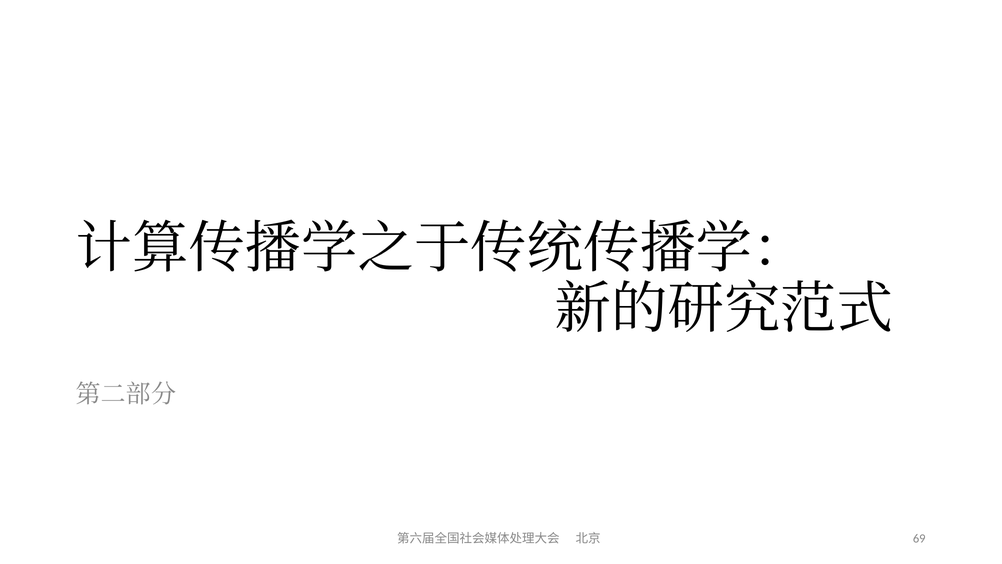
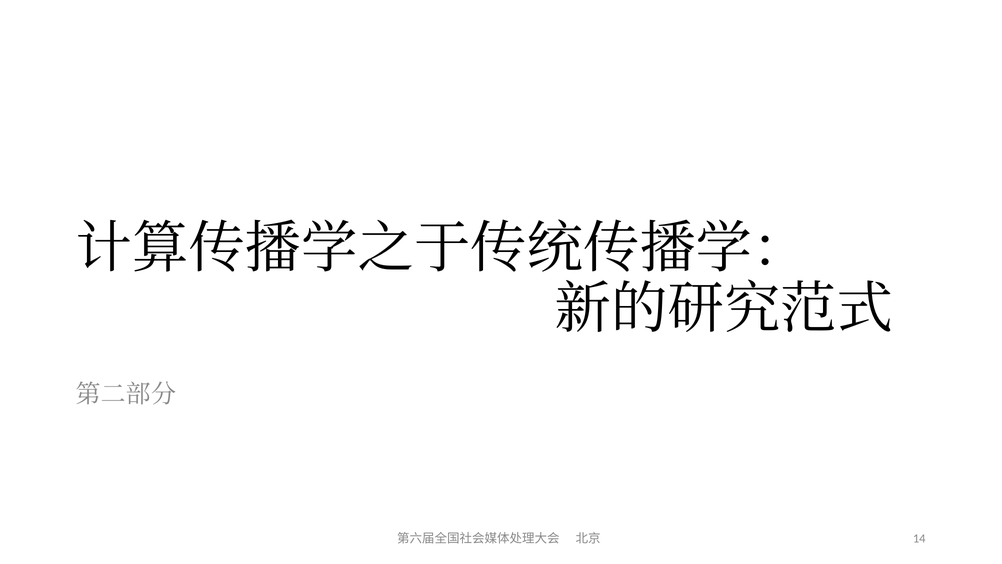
69: 69 -> 14
